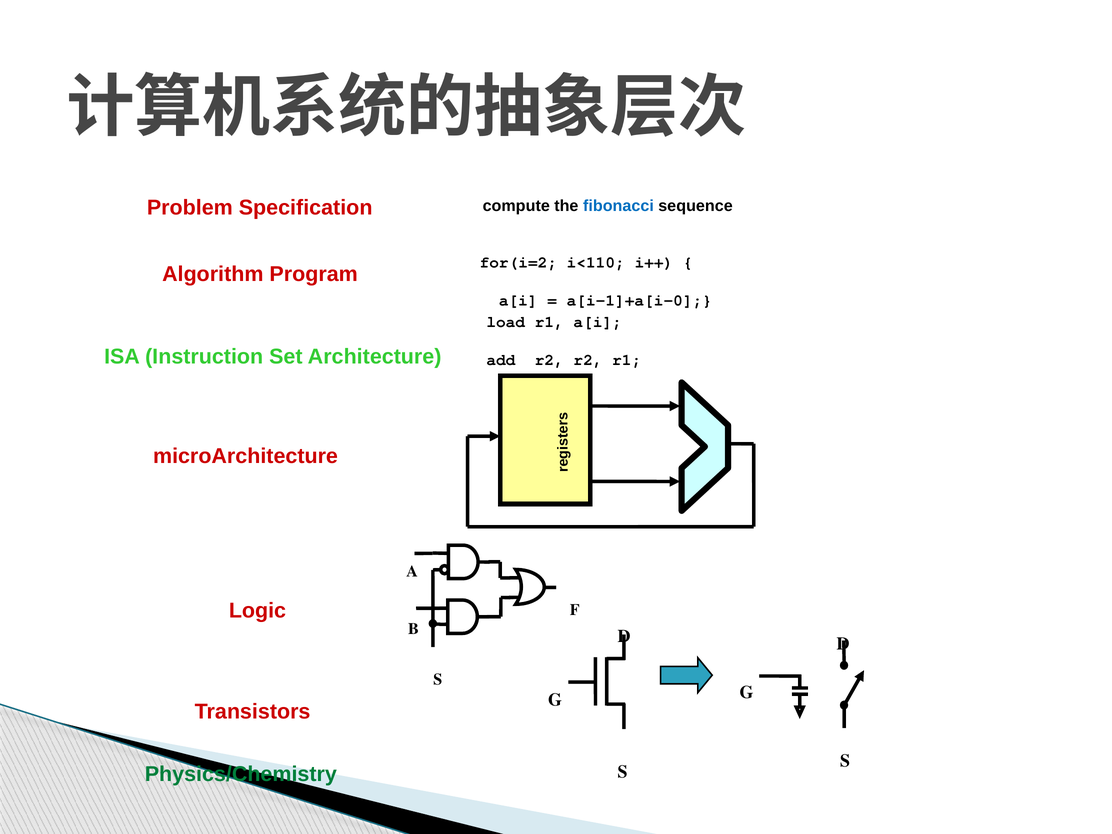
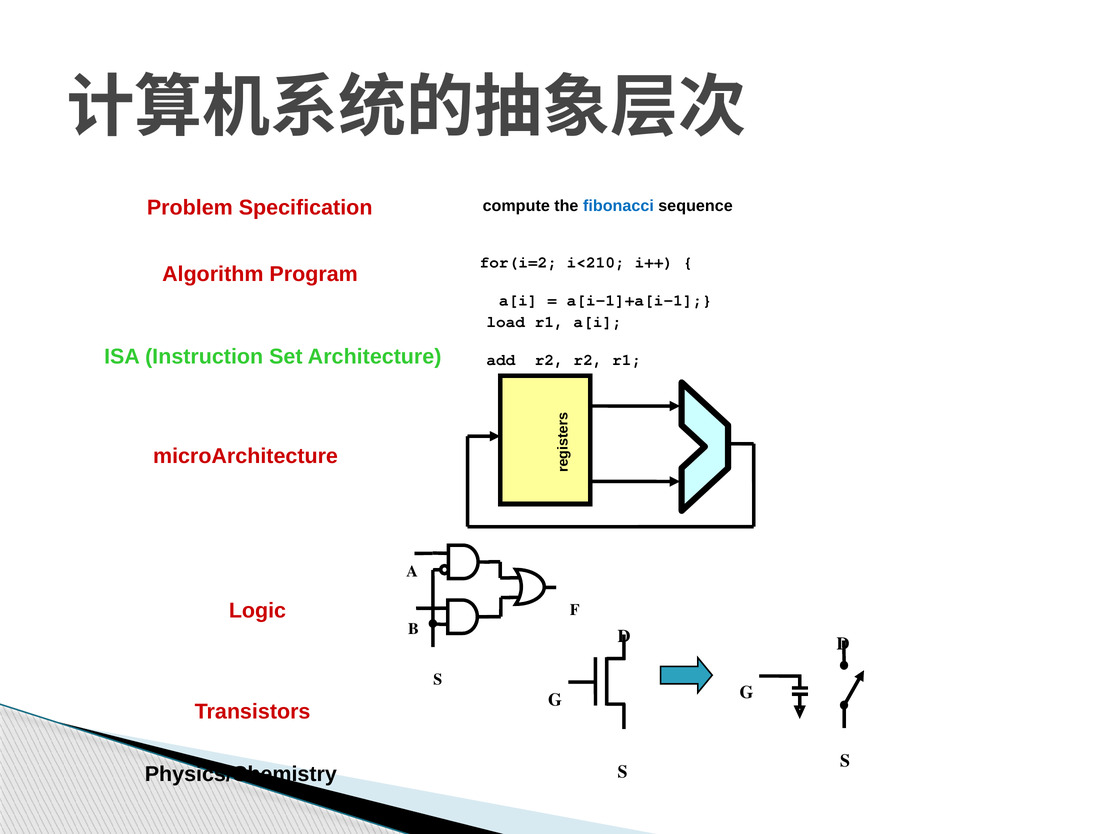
i<110: i<110 -> i<210
a[i-1]+a[i-0: a[i-1]+a[i-0 -> a[i-1]+a[i-1
Physics/Chemistry colour: green -> black
